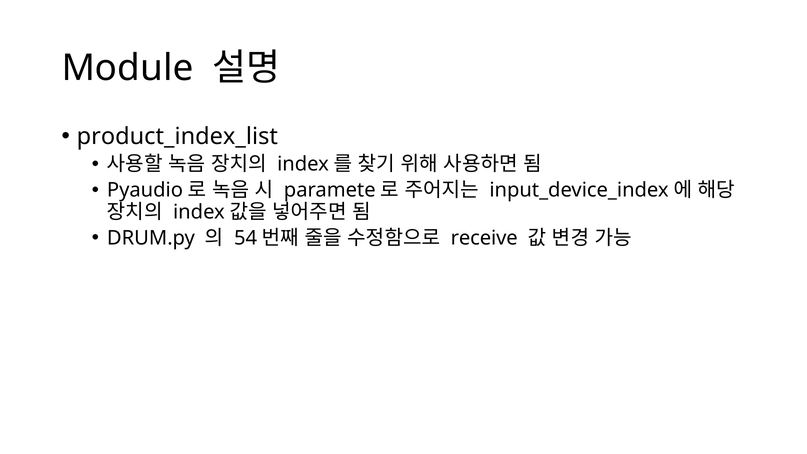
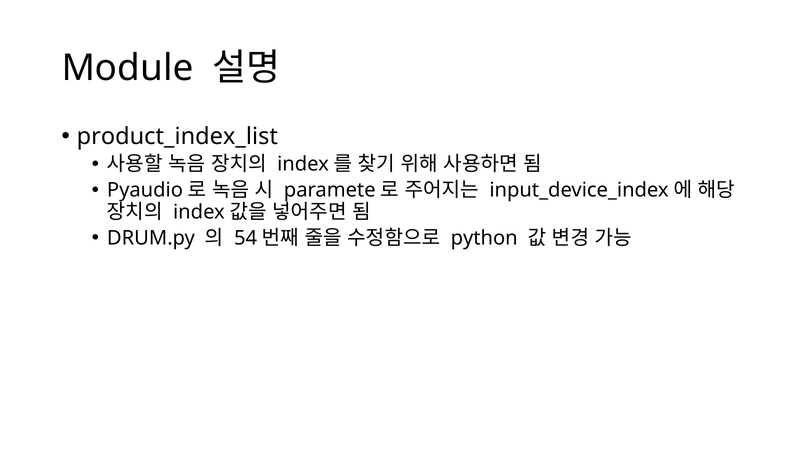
receive: receive -> python
